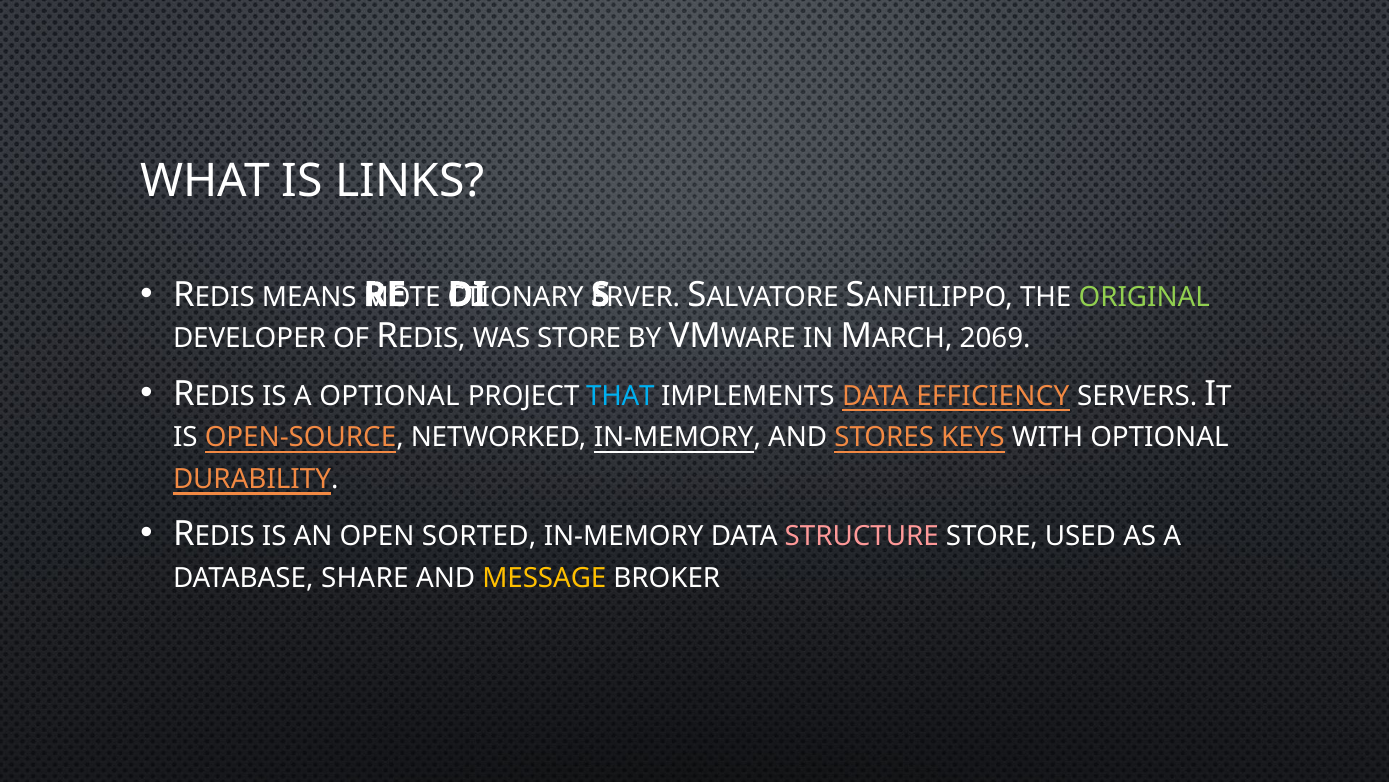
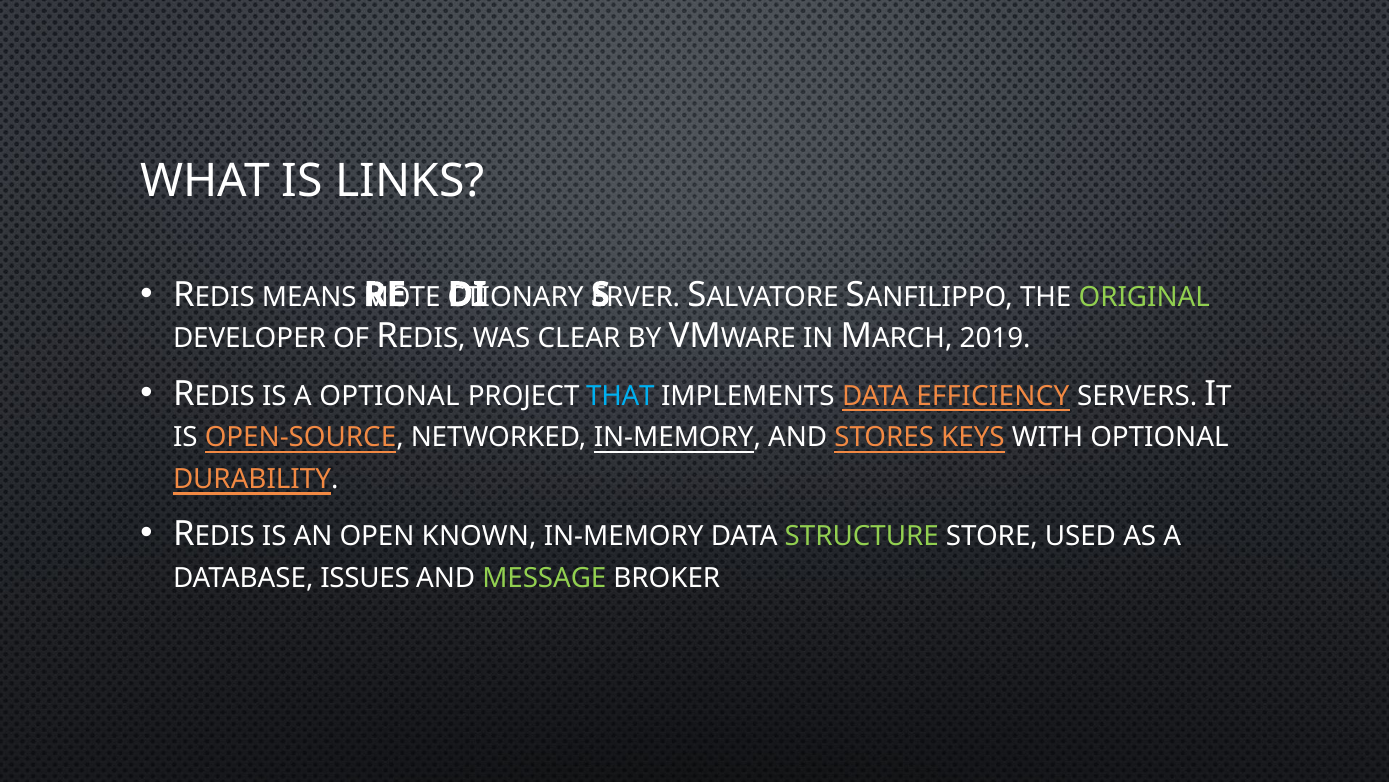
WAS STORE: STORE -> CLEAR
2069: 2069 -> 2019
SORTED: SORTED -> KNOWN
STRUCTURE colour: pink -> light green
SHARE: SHARE -> ISSUES
MESSAGE colour: yellow -> light green
